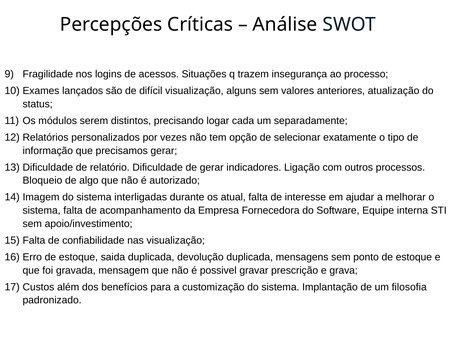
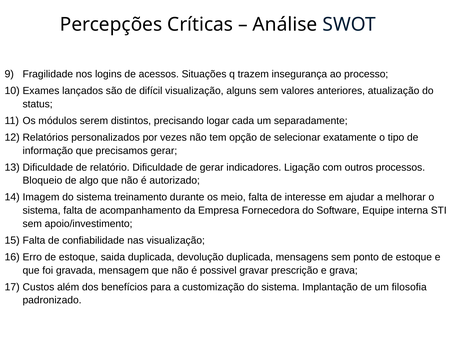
interligadas: interligadas -> treinamento
atual: atual -> meio
